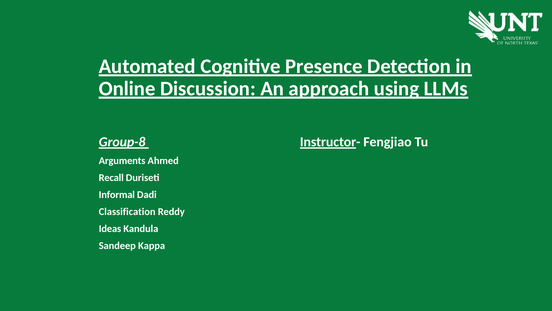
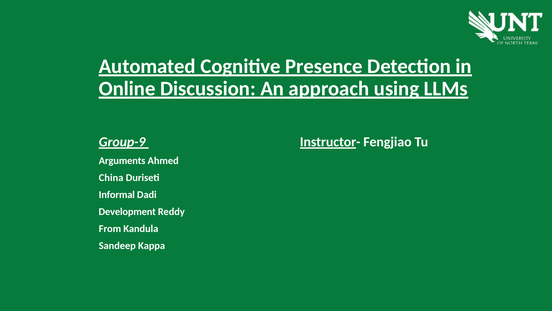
Group-8: Group-8 -> Group-9
Recall: Recall -> China
Classification: Classification -> Development
Ideas: Ideas -> From
